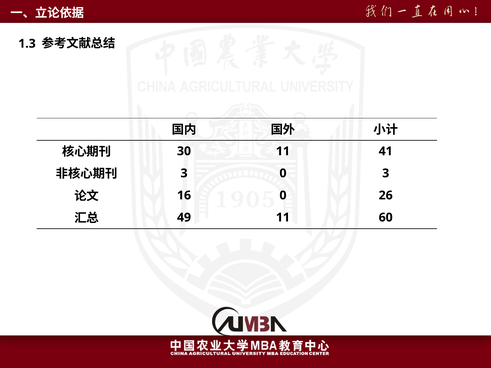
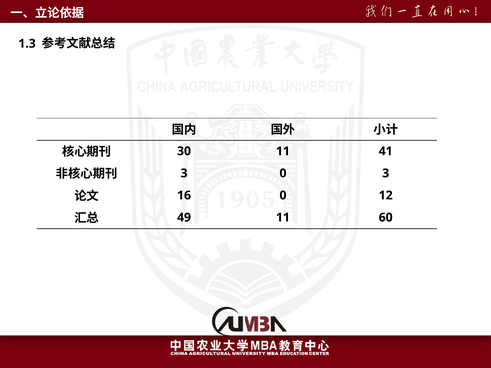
26: 26 -> 12
